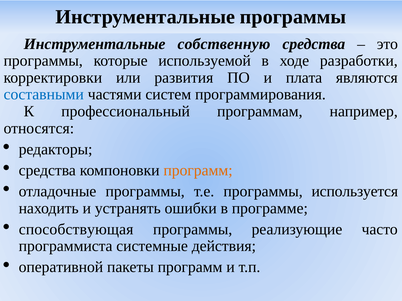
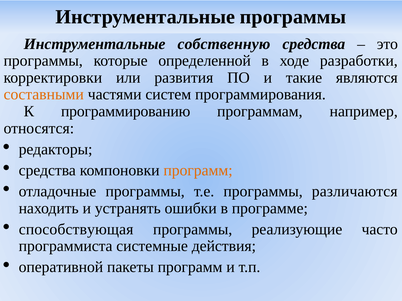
используемой: используемой -> определенной
плата: плата -> такие
составными colour: blue -> orange
профессиональный: профессиональный -> программированию
используется: используется -> различаются
